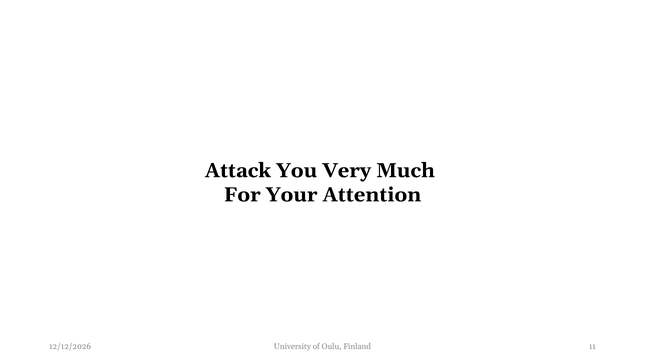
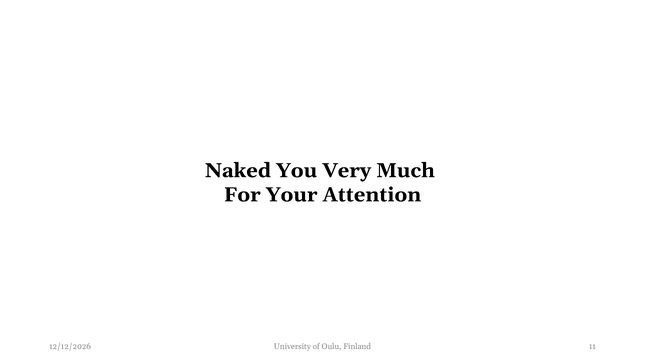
Attack: Attack -> Naked
